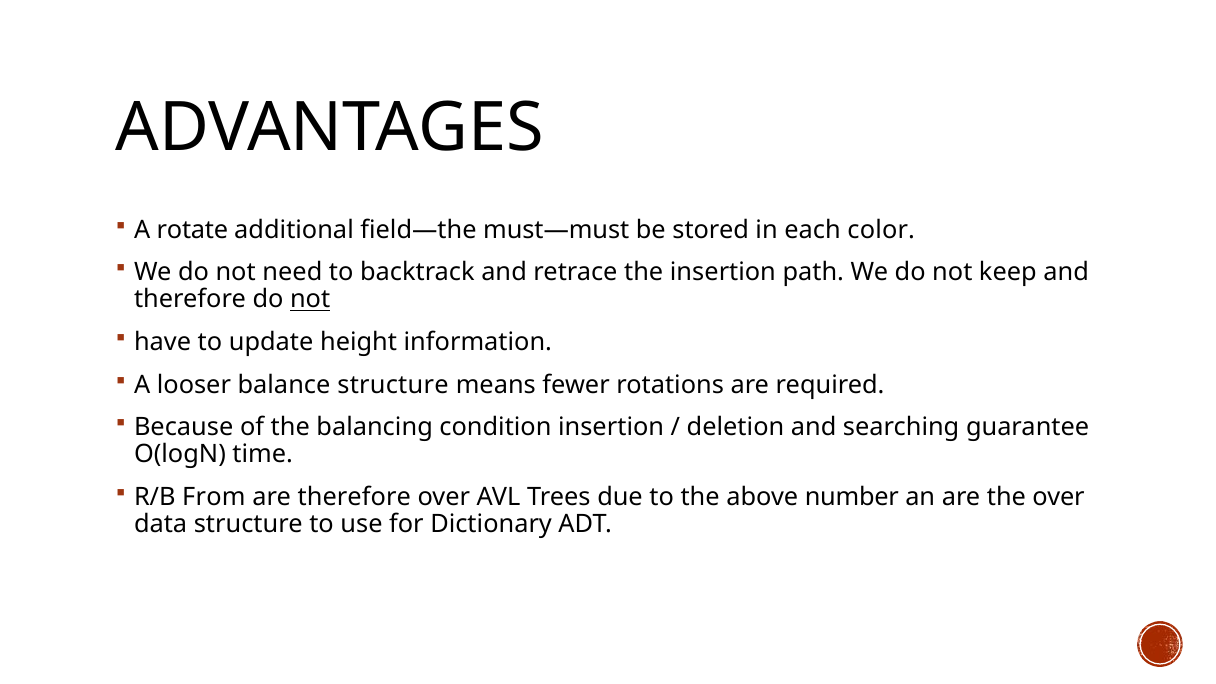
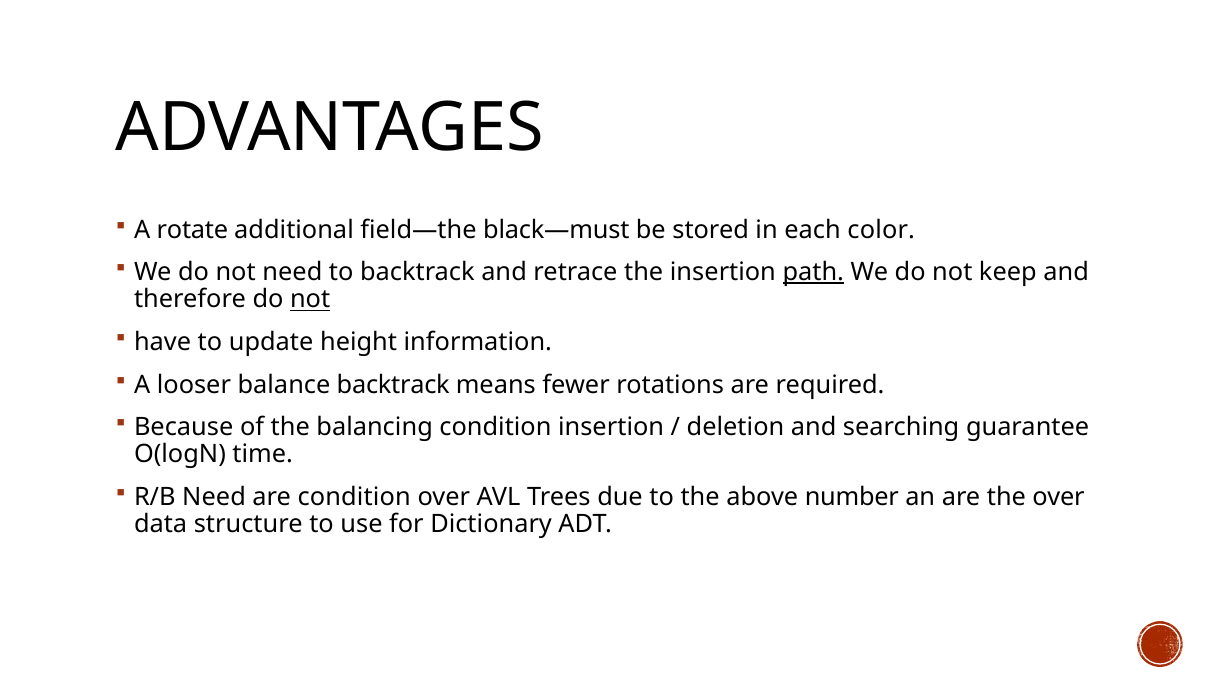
must—must: must—must -> black—must
path underline: none -> present
balance structure: structure -> backtrack
R/B From: From -> Need
are therefore: therefore -> condition
